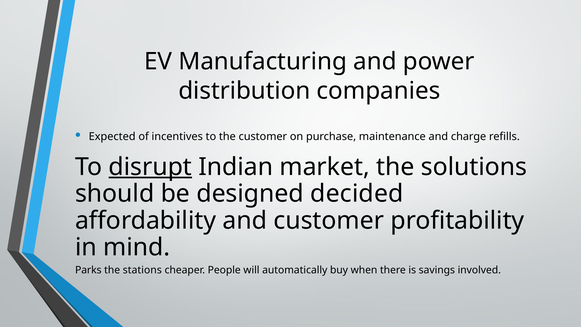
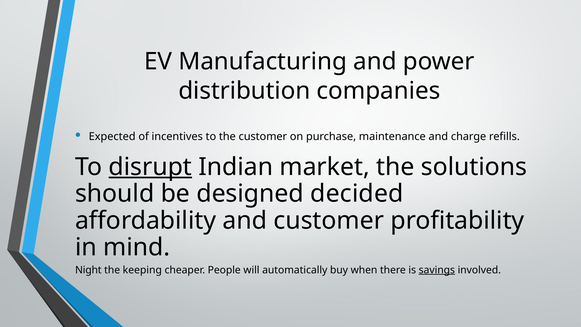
Parks: Parks -> Night
stations: stations -> keeping
savings underline: none -> present
